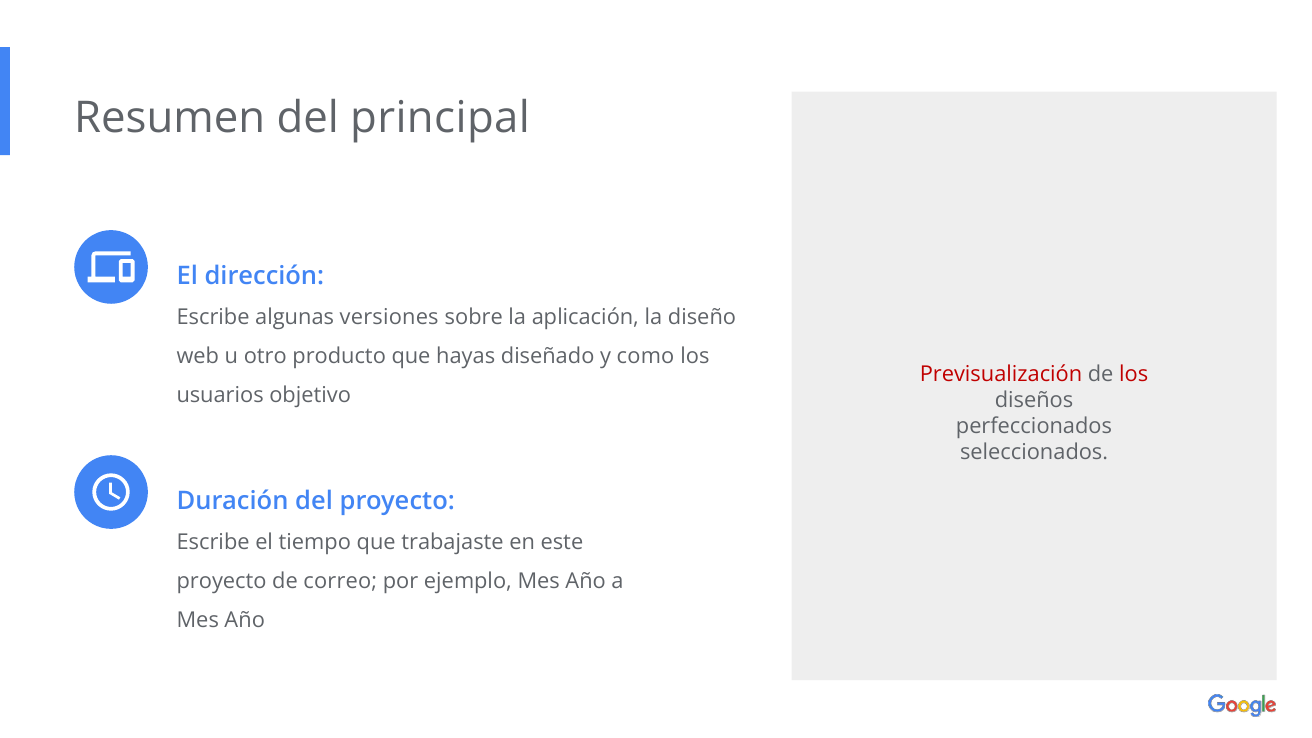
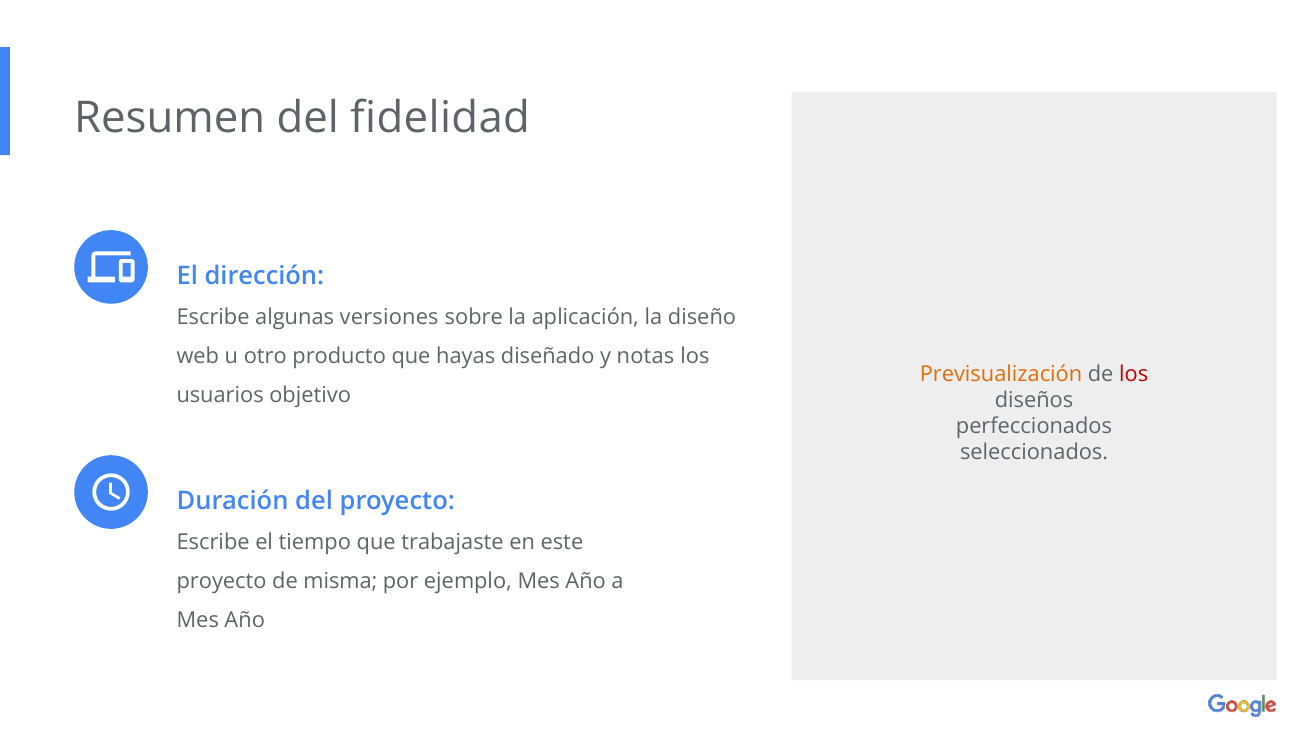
principal: principal -> fidelidad
como: como -> notas
Previsualización colour: red -> orange
correo: correo -> misma
